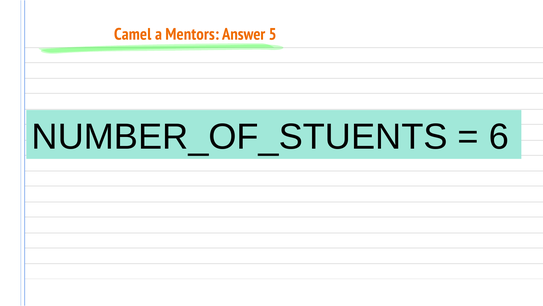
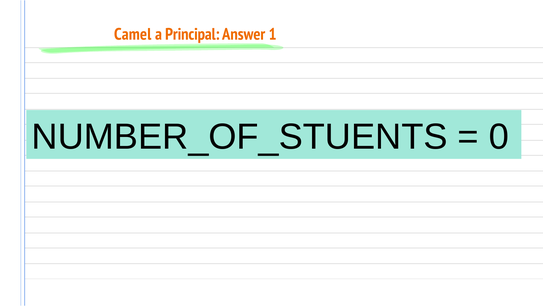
Mentors: Mentors -> Principal
5: 5 -> 1
6: 6 -> 0
